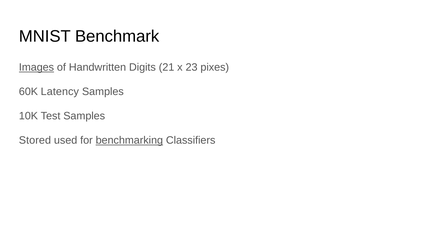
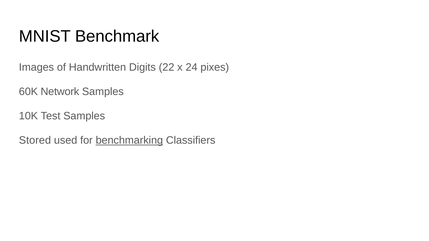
Images underline: present -> none
21: 21 -> 22
23: 23 -> 24
Latency: Latency -> Network
